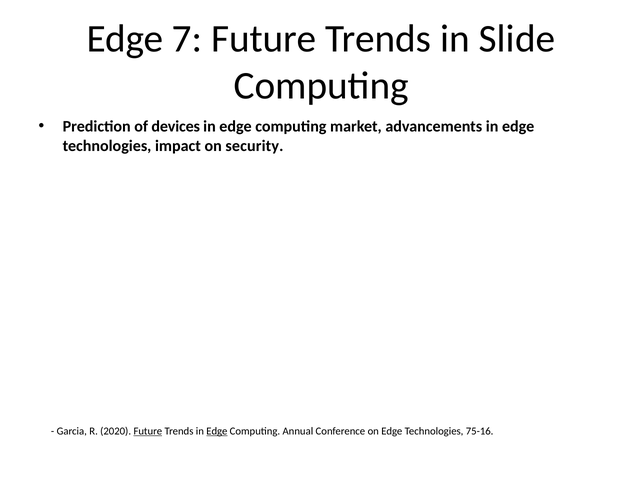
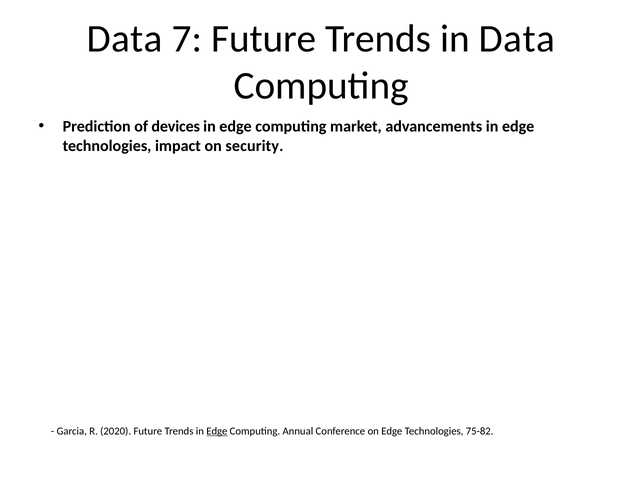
Edge at (125, 39): Edge -> Data
in Slide: Slide -> Data
Future at (148, 431) underline: present -> none
75-16: 75-16 -> 75-82
